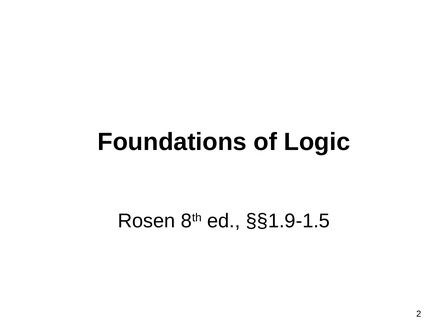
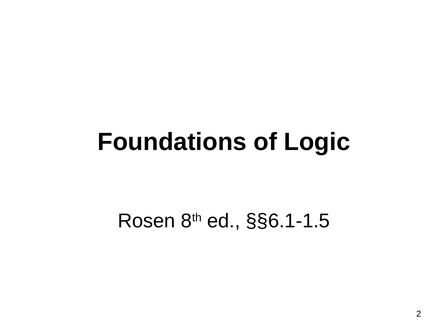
§§1.9-1.5: §§1.9-1.5 -> §§6.1-1.5
